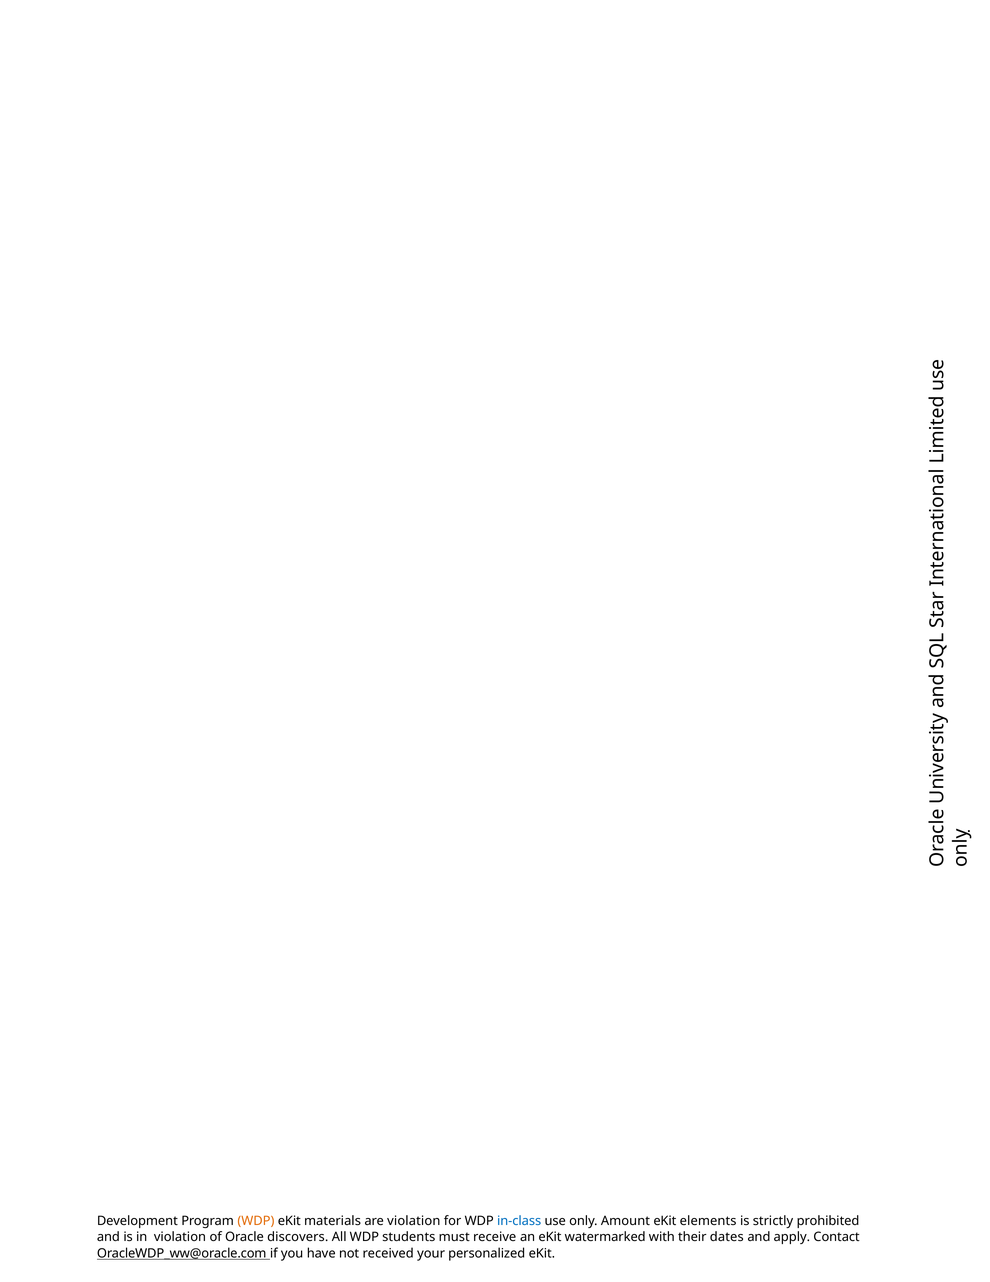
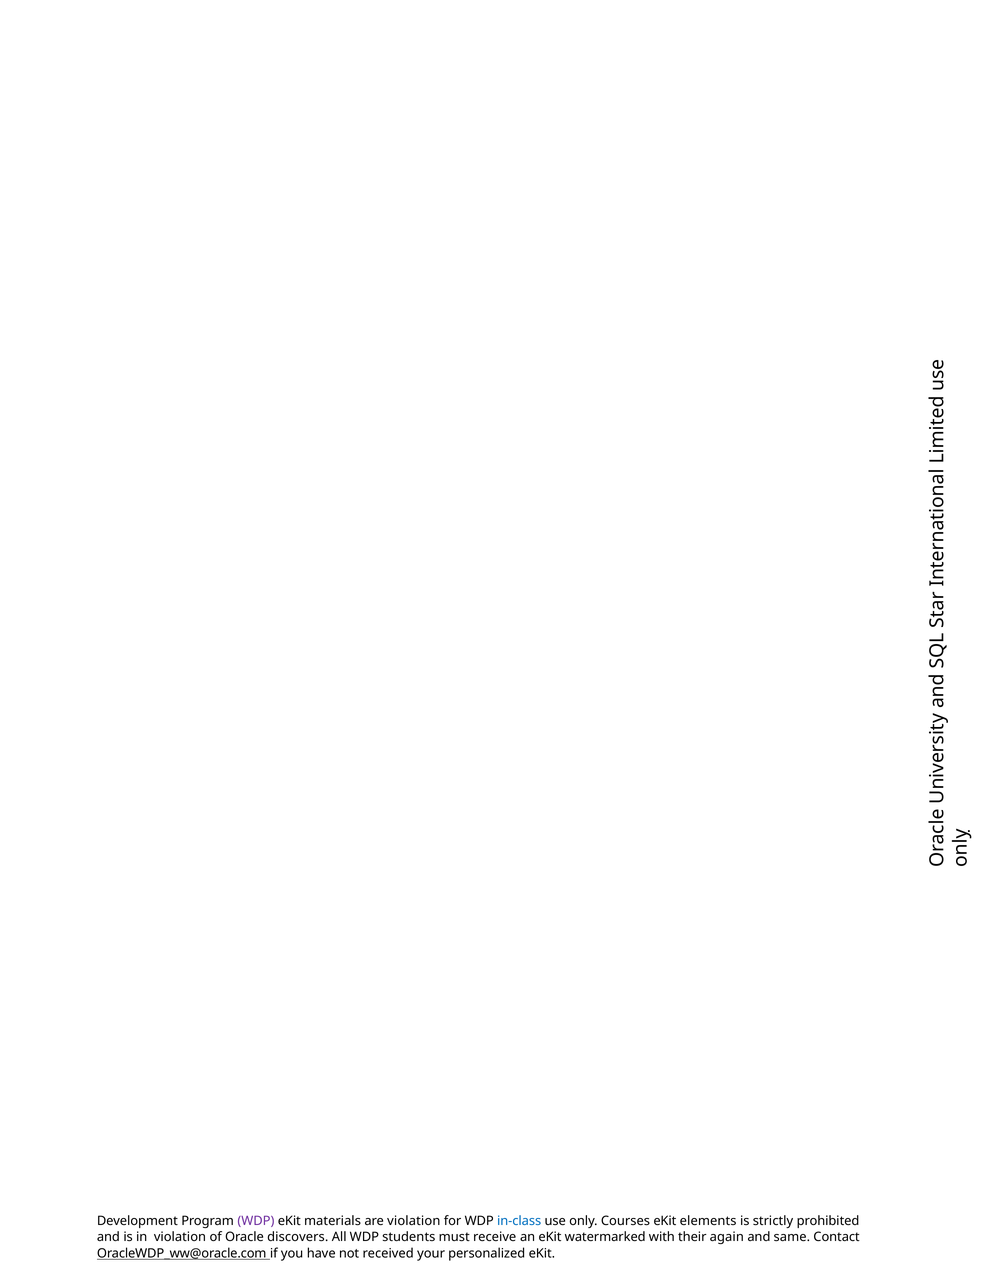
WDP at (256, 1220) colour: orange -> purple
Amount: Amount -> Courses
dates: dates -> again
apply: apply -> same
